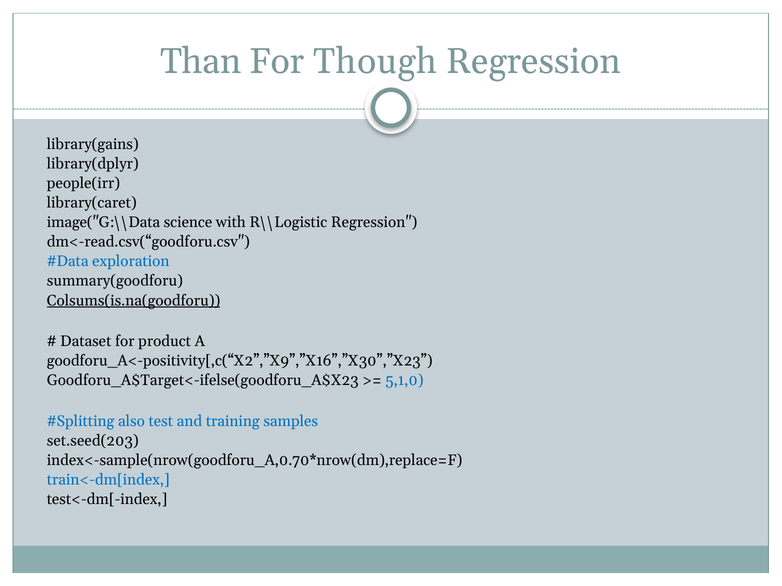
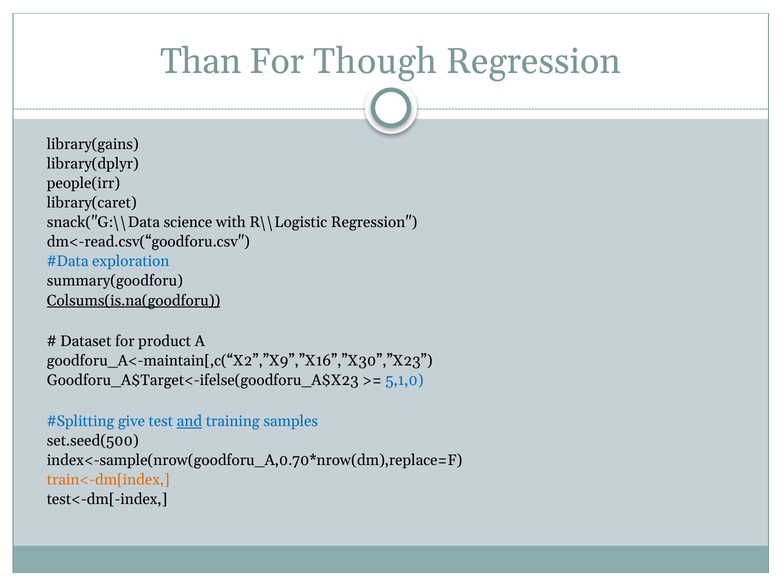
image("G:\\Data: image("G:\\Data -> snack("G:\\Data
goodforu_A<-positivity[,c(“X2”,”X9”,”X16”,”X30”,”X23: goodforu_A<-positivity[,c(“X2”,”X9”,”X16”,”X30”,”X23 -> goodforu_A<-maintain[,c(“X2”,”X9”,”X16”,”X30”,”X23
also: also -> give
and underline: none -> present
set.seed(203: set.seed(203 -> set.seed(500
train<-dm[index colour: blue -> orange
